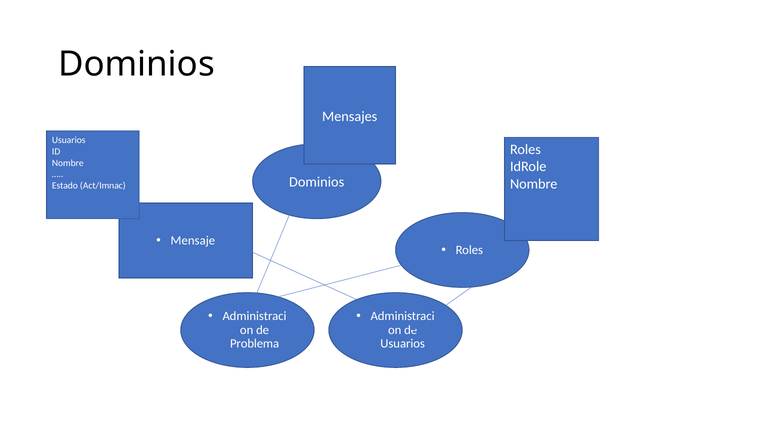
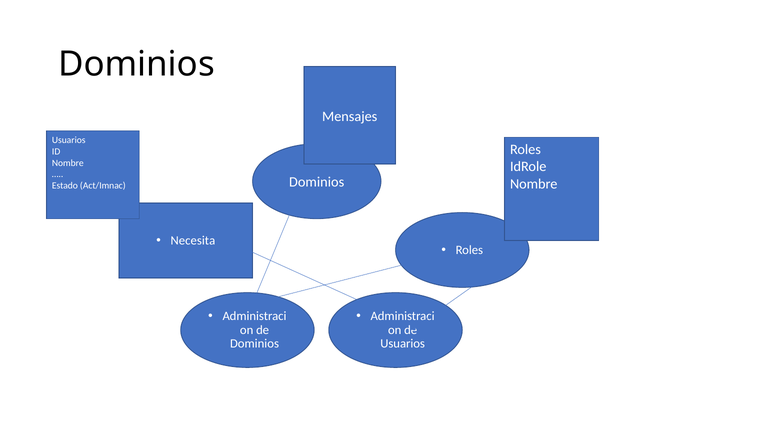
Mensaje: Mensaje -> Necesita
Problema at (255, 343): Problema -> Dominios
